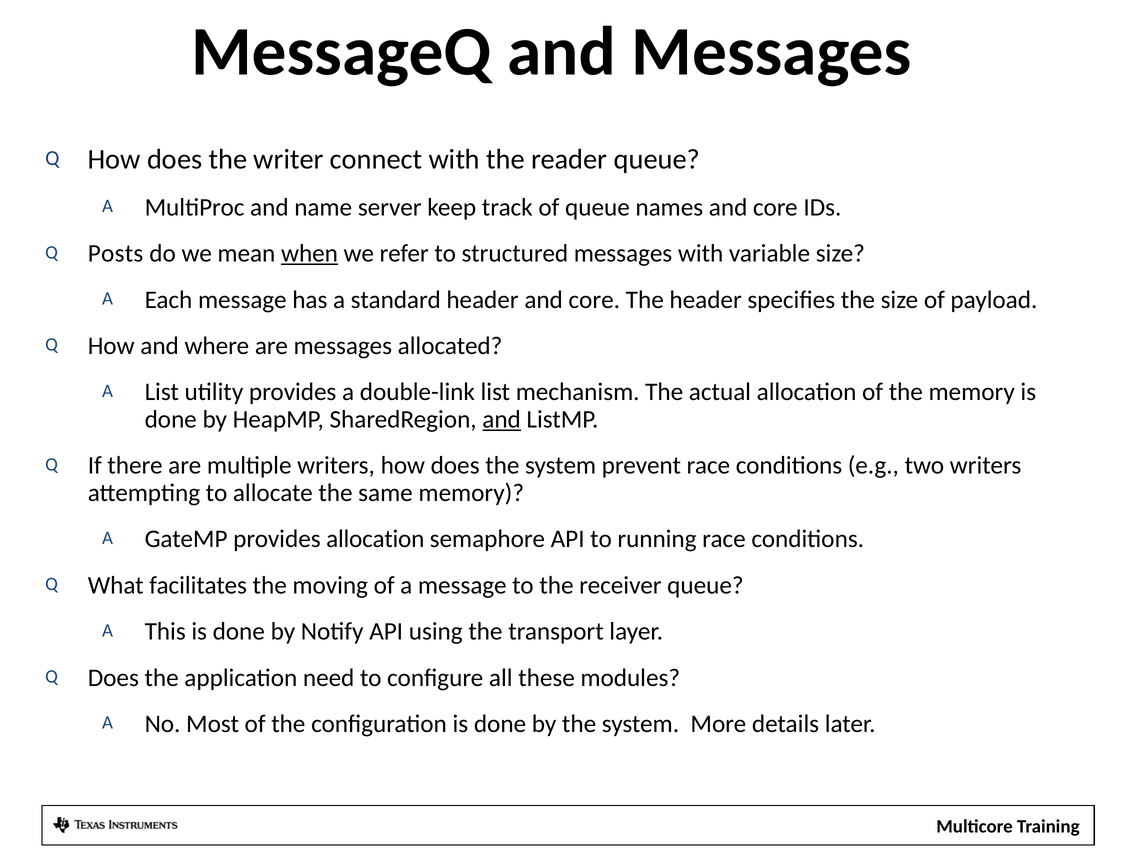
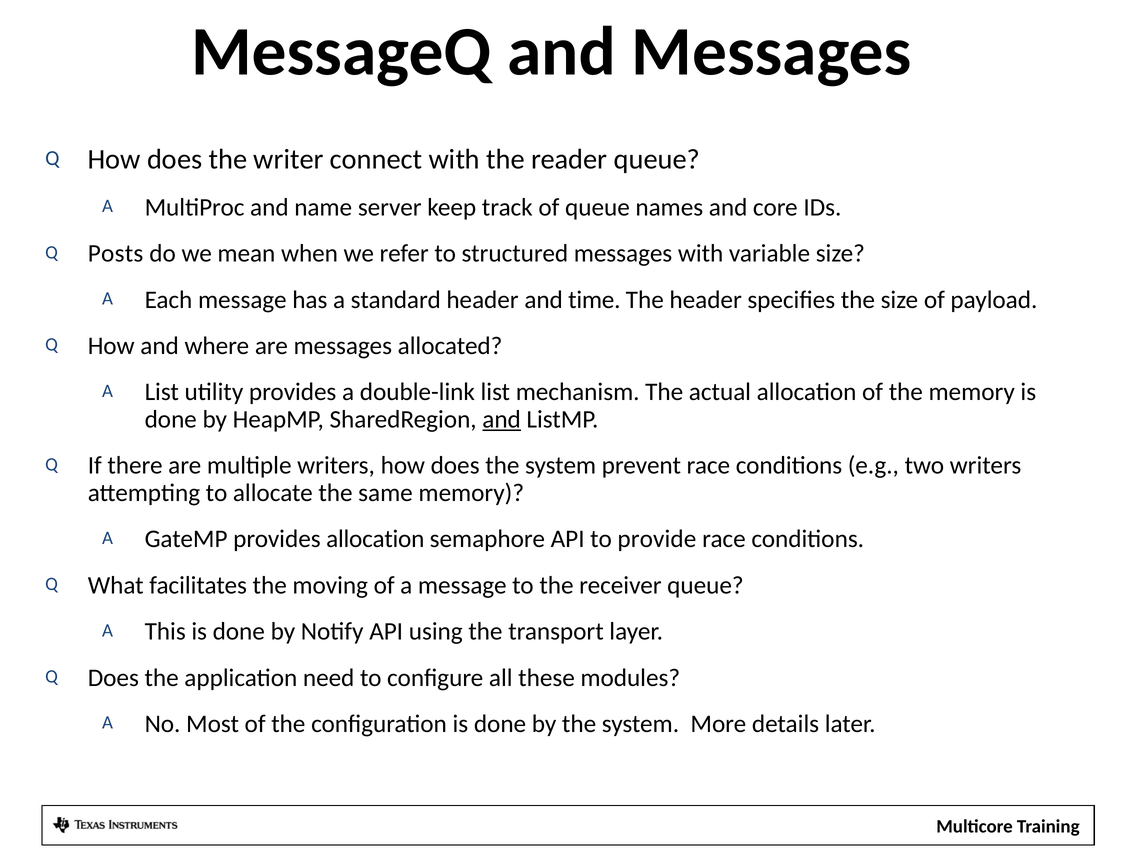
when underline: present -> none
header and core: core -> time
running: running -> provide
